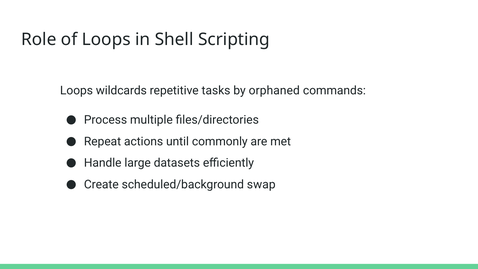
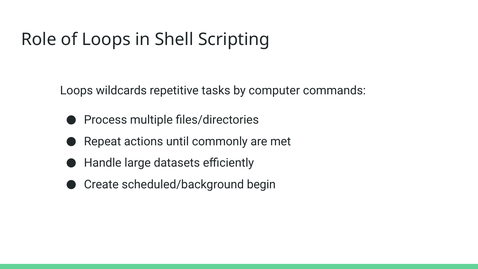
orphaned: orphaned -> computer
swap: swap -> begin
